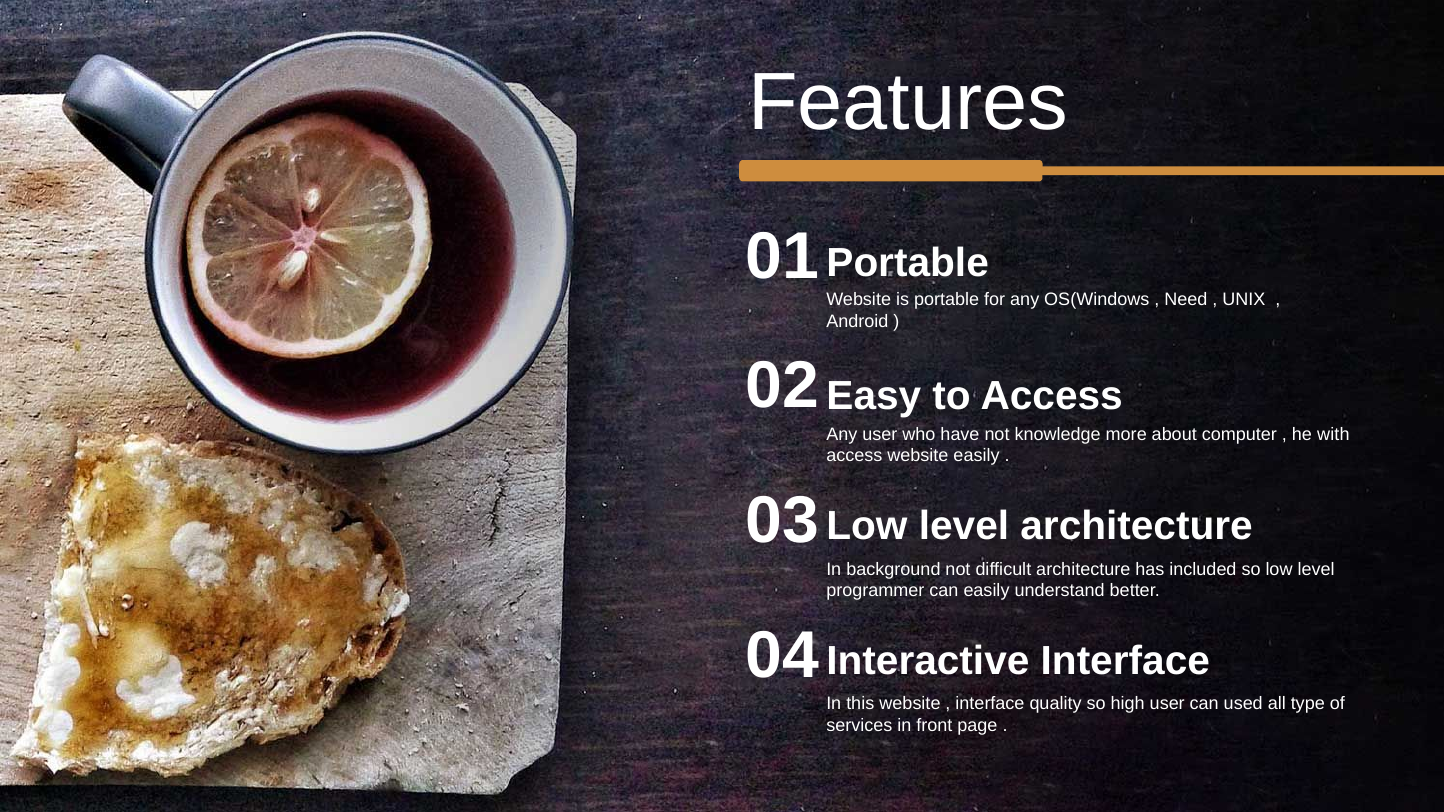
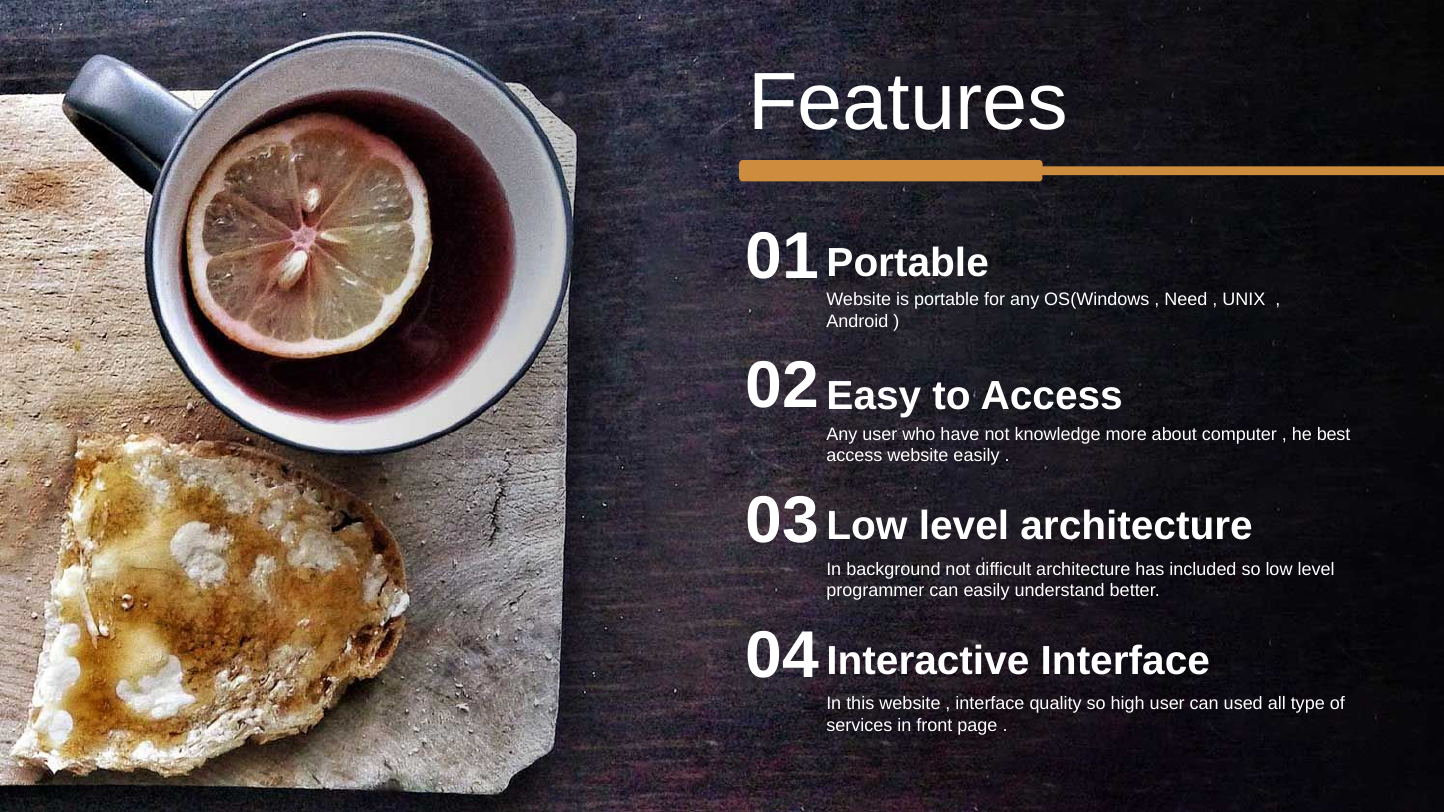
with: with -> best
